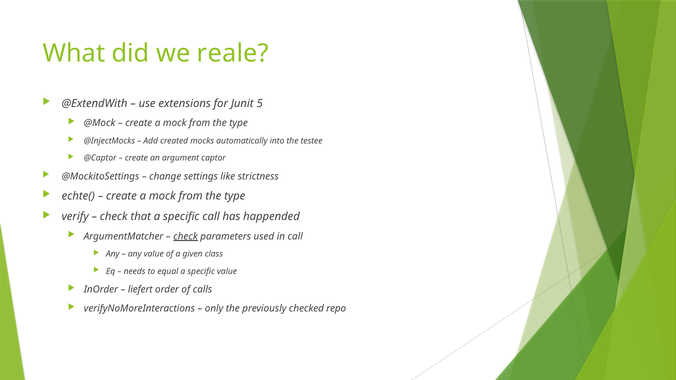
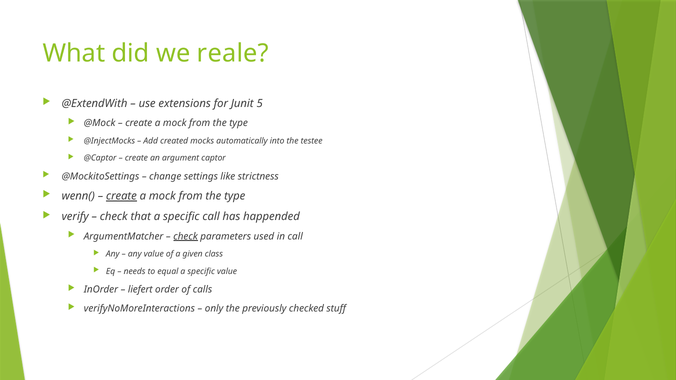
echte(: echte( -> wenn(
create at (121, 196) underline: none -> present
repo: repo -> stuff
